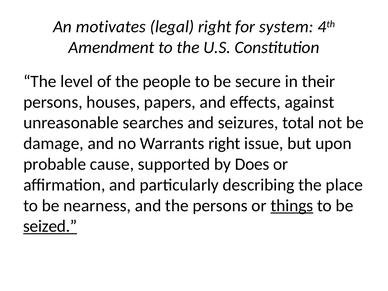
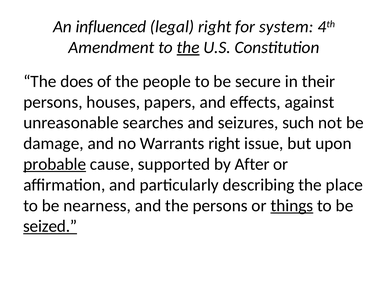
motivates: motivates -> influenced
the at (188, 47) underline: none -> present
level: level -> does
total: total -> such
probable underline: none -> present
Does: Does -> After
